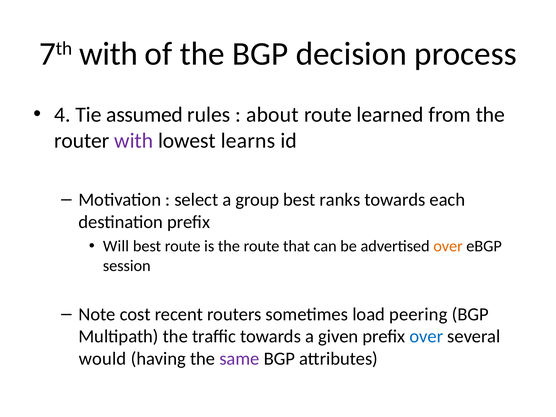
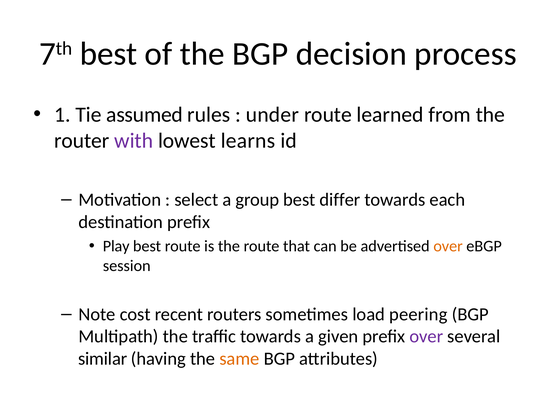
7th with: with -> best
4: 4 -> 1
about: about -> under
ranks: ranks -> differ
Will: Will -> Play
over at (426, 337) colour: blue -> purple
would: would -> similar
same colour: purple -> orange
